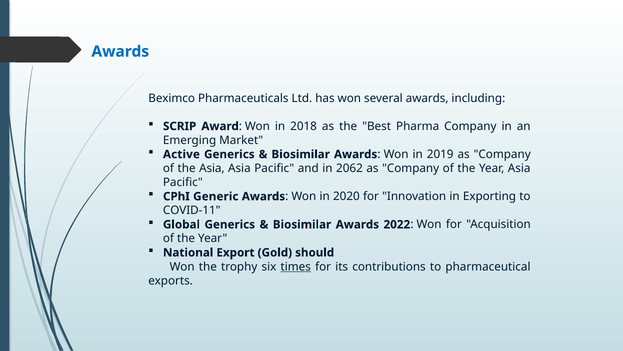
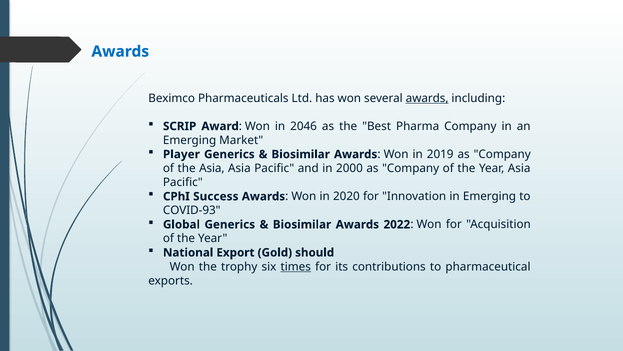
awards at (427, 98) underline: none -> present
2018: 2018 -> 2046
Active: Active -> Player
2062: 2062 -> 2000
Generic: Generic -> Success
in Exporting: Exporting -> Emerging
COVID-11: COVID-11 -> COVID-93
